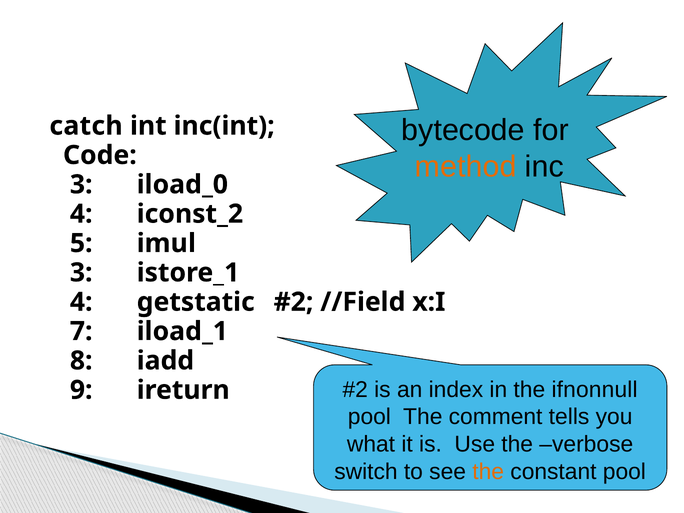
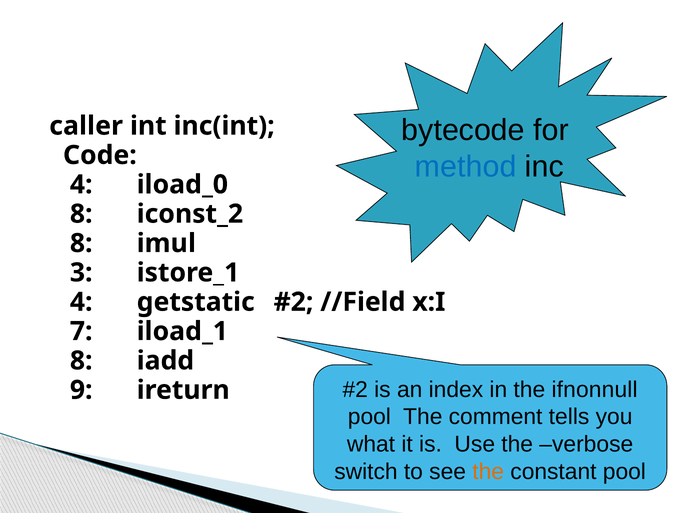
catch: catch -> caller
method colour: orange -> blue
3 at (81, 185): 3 -> 4
4 at (81, 214): 4 -> 8
5 at (81, 243): 5 -> 8
